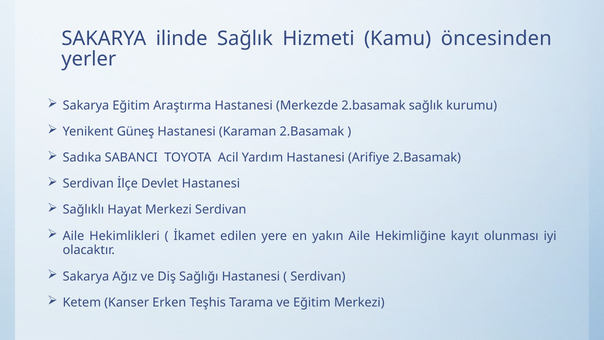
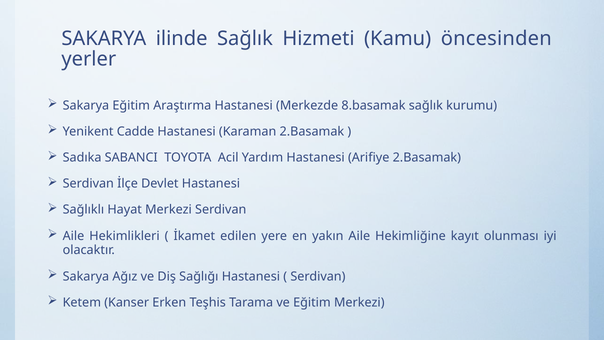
Merkezde 2.basamak: 2.basamak -> 8.basamak
Güneş: Güneş -> Cadde
